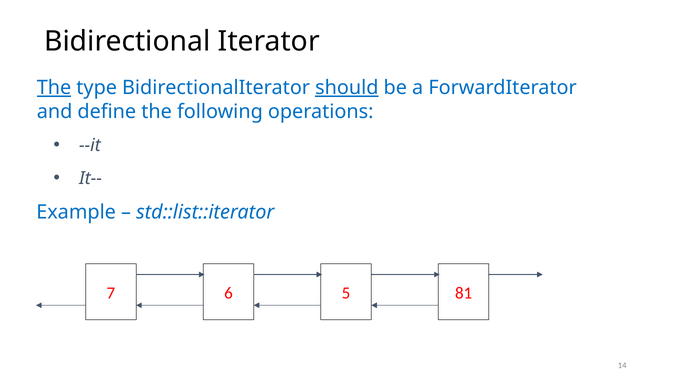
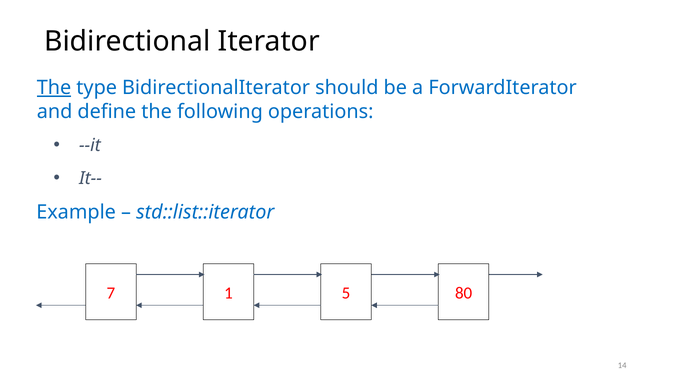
should underline: present -> none
6: 6 -> 1
81: 81 -> 80
